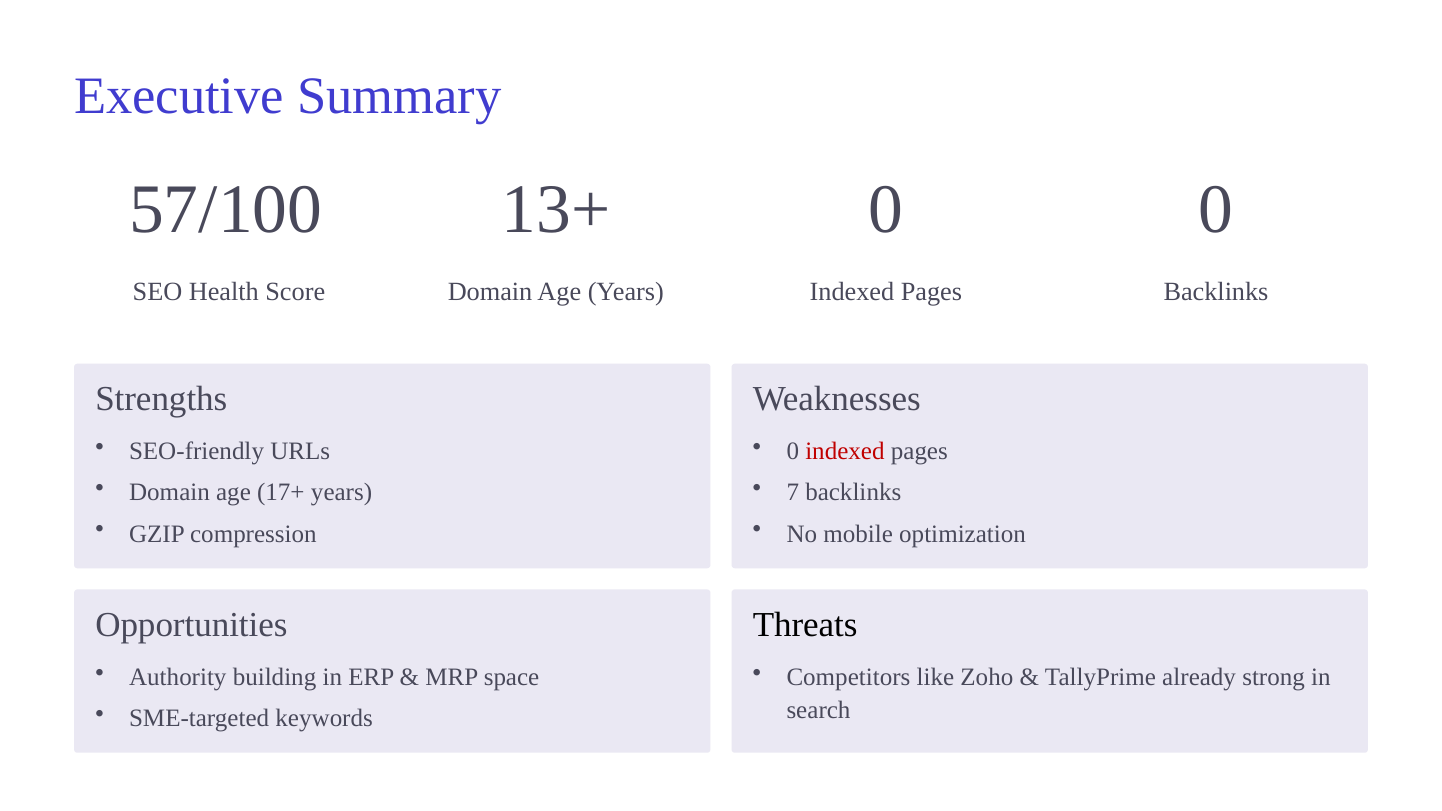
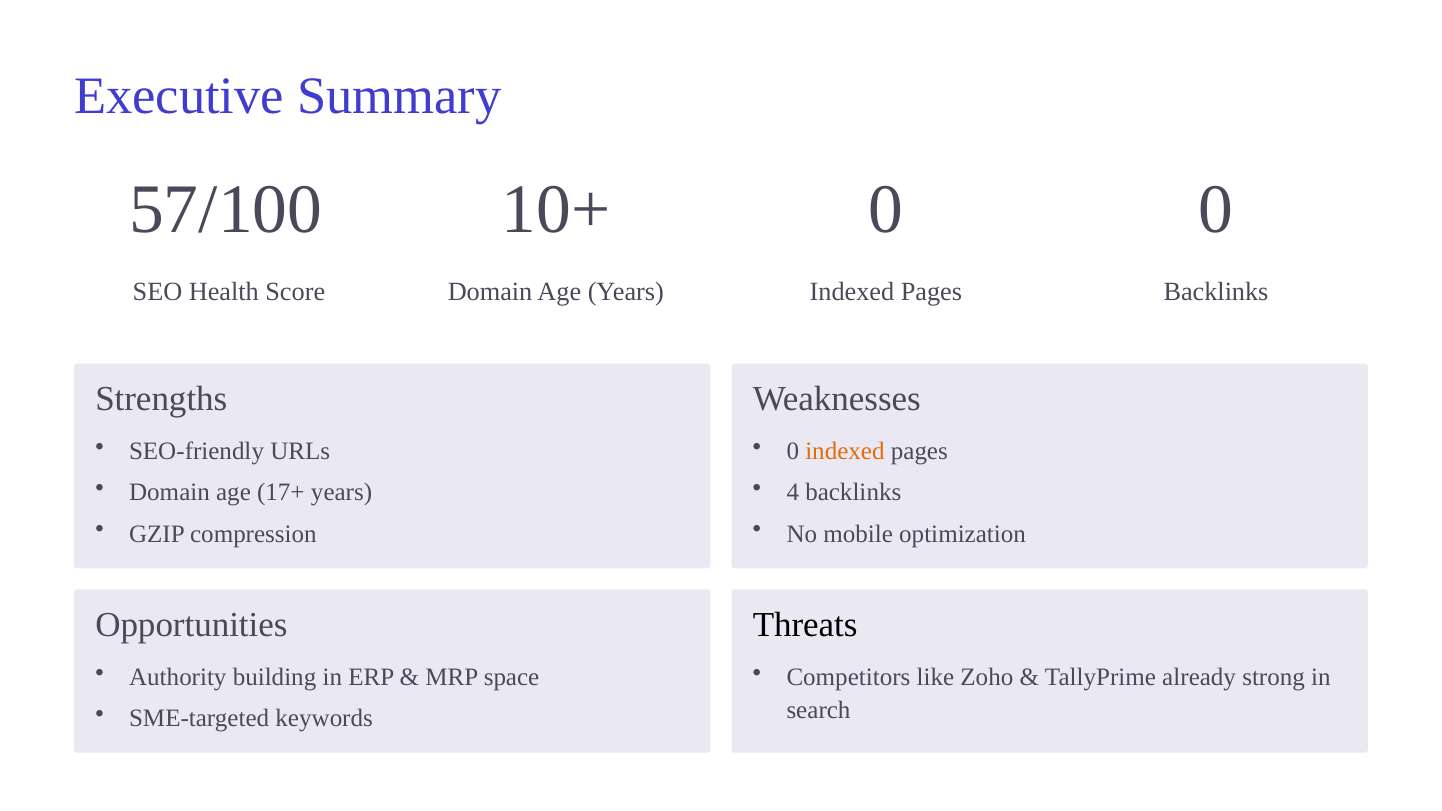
13+: 13+ -> 10+
indexed at (845, 451) colour: red -> orange
7: 7 -> 4
